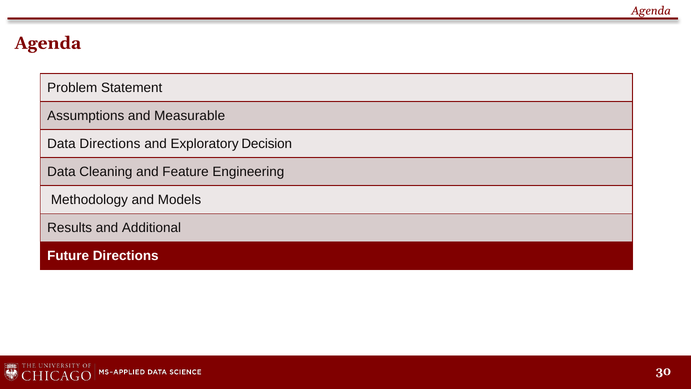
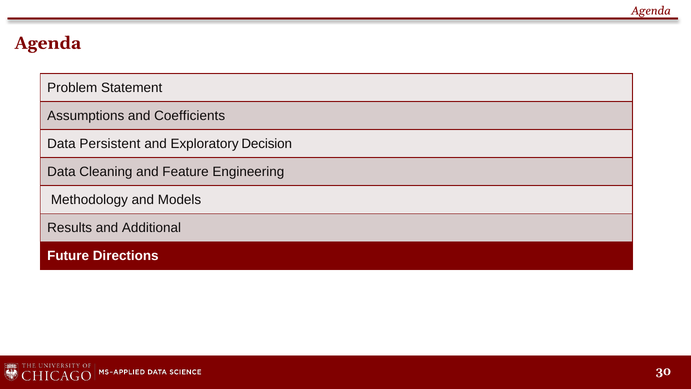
Measurable: Measurable -> Coefficients
Data Directions: Directions -> Persistent
